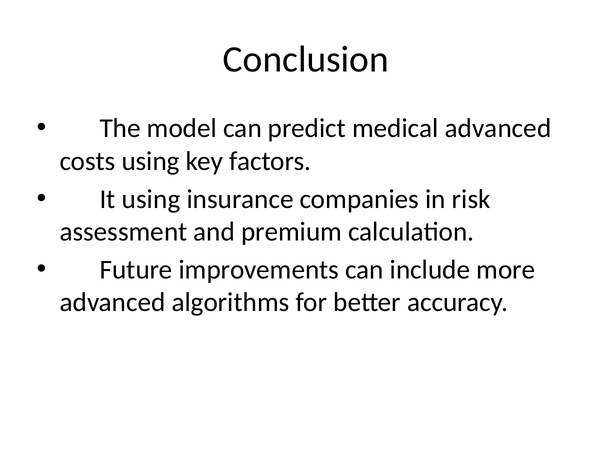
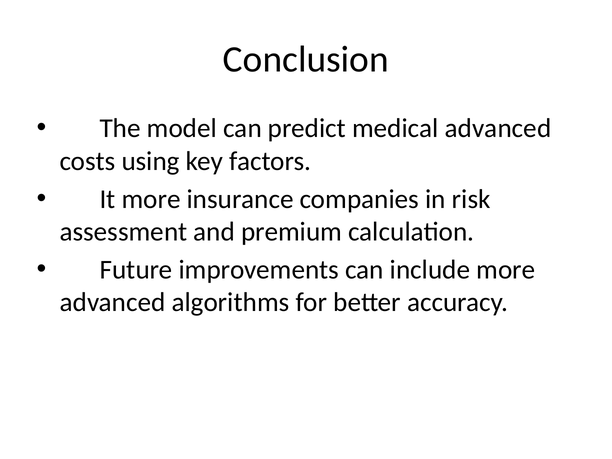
using at (151, 199): using -> more
